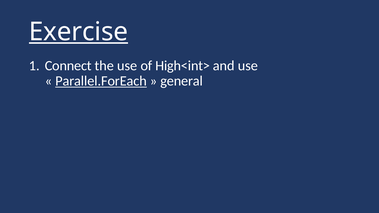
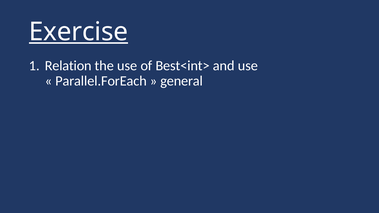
Connect: Connect -> Relation
High<int>: High<int> -> Best<int>
Parallel.ForEach underline: present -> none
